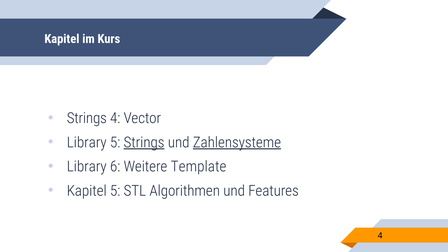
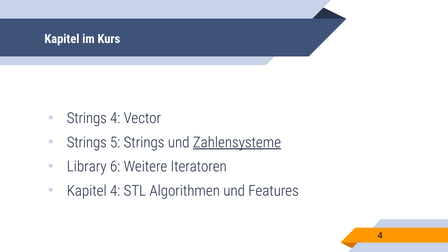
Library at (87, 143): Library -> Strings
Strings at (144, 143) underline: present -> none
Template: Template -> Iteratoren
Kapitel 5: 5 -> 4
